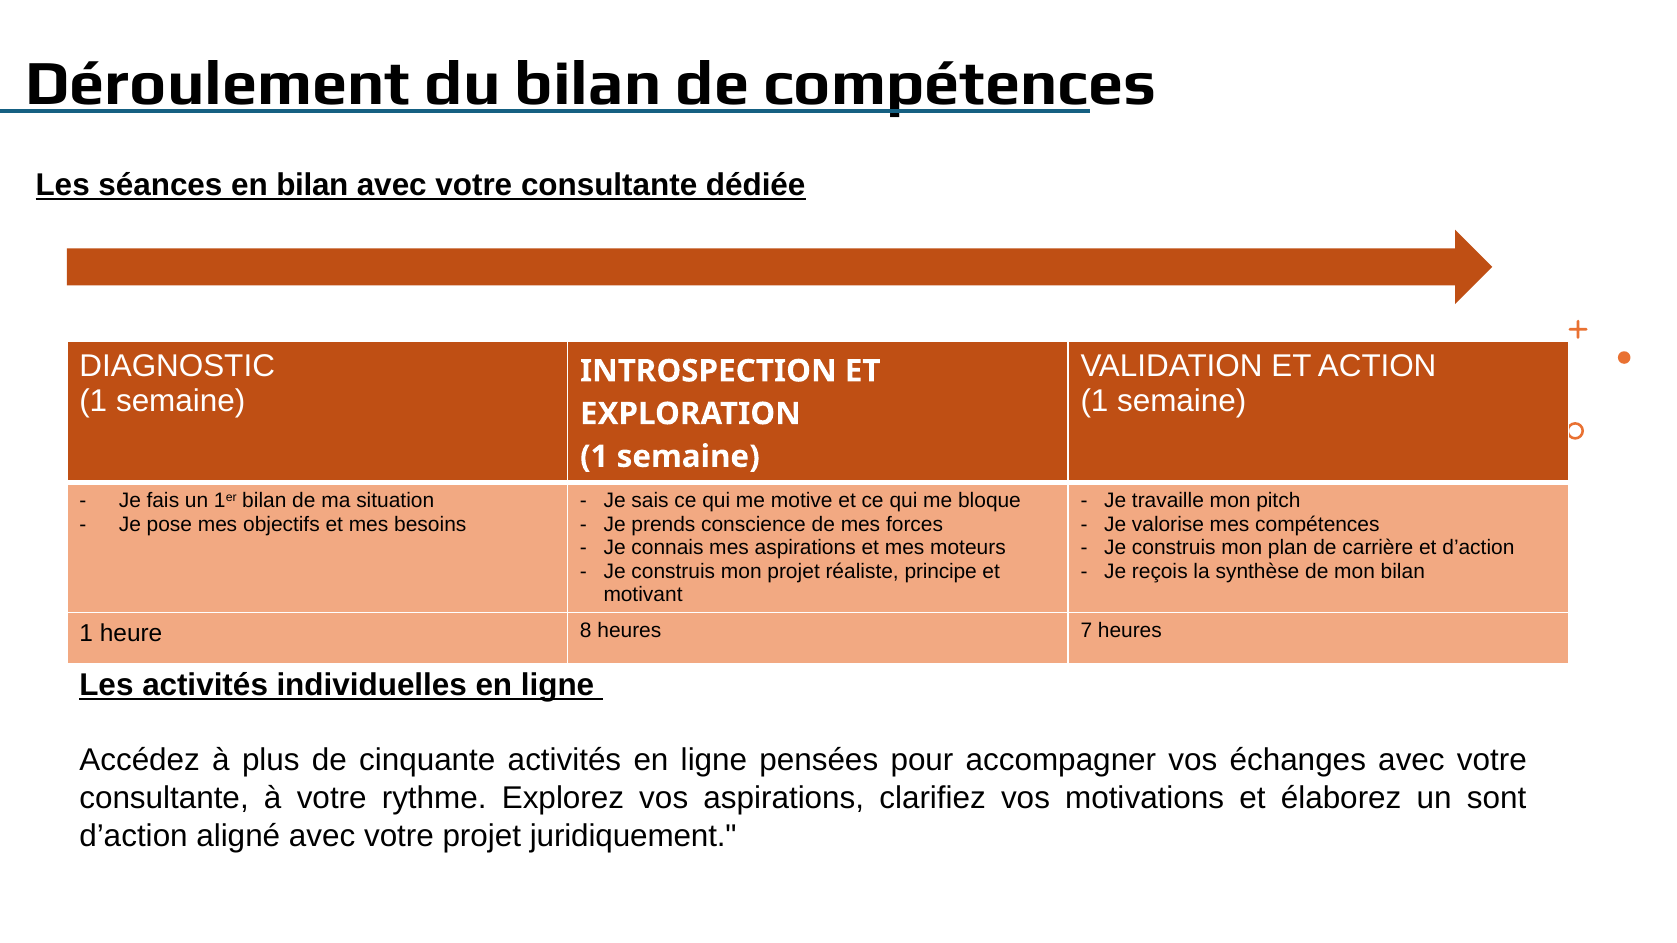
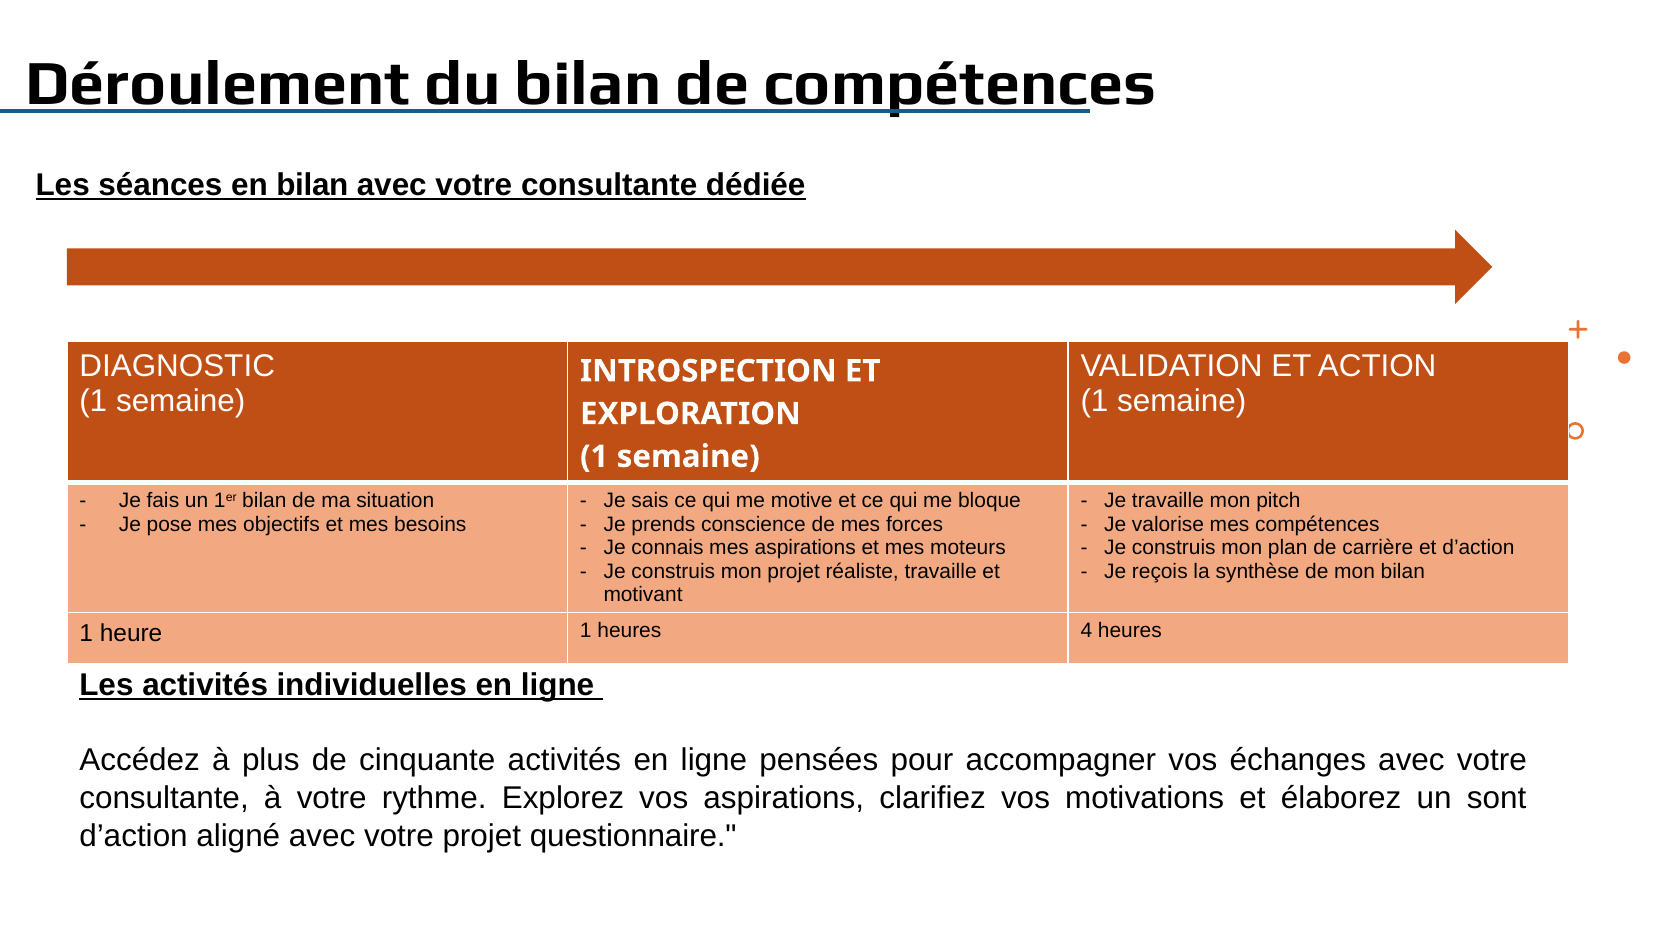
réaliste principe: principe -> travaille
heure 8: 8 -> 1
7: 7 -> 4
juridiquement: juridiquement -> questionnaire
